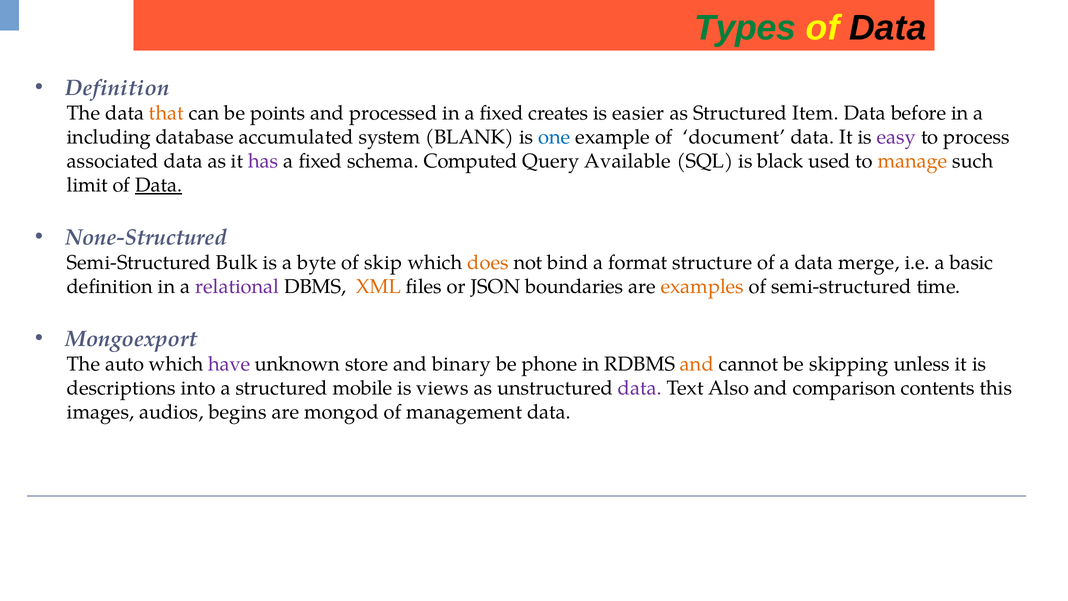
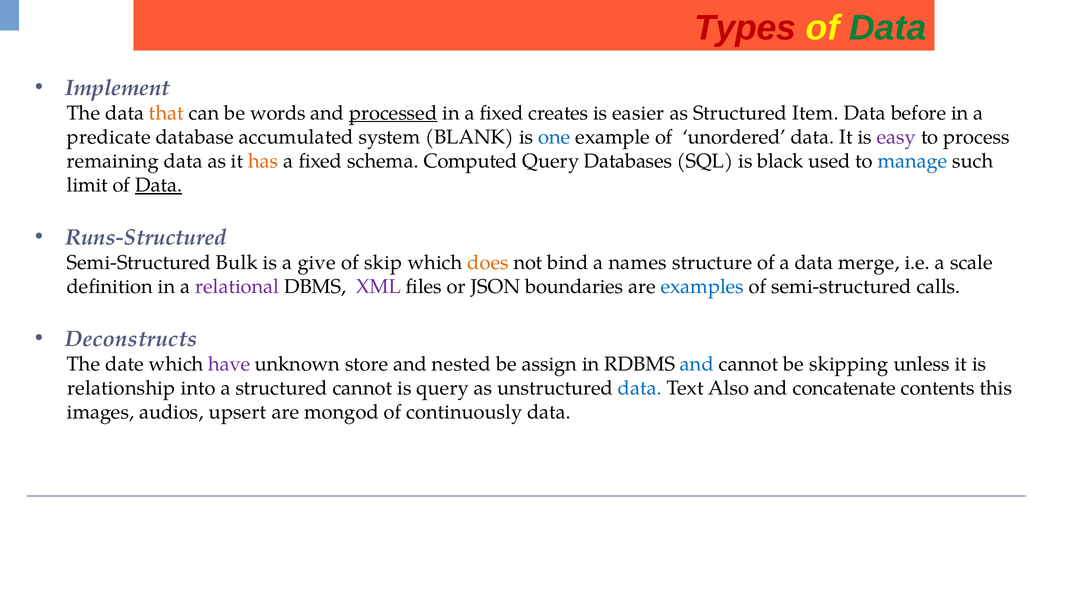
Types colour: green -> red
Data at (888, 28) colour: black -> green
Definition at (117, 88): Definition -> Implement
points: points -> words
processed underline: none -> present
including: including -> predicate
document: document -> unordered
associated: associated -> remaining
has colour: purple -> orange
Available: Available -> Databases
manage colour: orange -> blue
None-Structured: None-Structured -> Runs-Structured
byte: byte -> give
format: format -> names
basic: basic -> scale
XML colour: orange -> purple
examples colour: orange -> blue
time: time -> calls
Mongoexport: Mongoexport -> Deconstructs
auto: auto -> date
binary: binary -> nested
phone: phone -> assign
and at (697, 364) colour: orange -> blue
descriptions: descriptions -> relationship
structured mobile: mobile -> cannot
is views: views -> query
data at (640, 388) colour: purple -> blue
comparison: comparison -> concatenate
begins: begins -> upsert
management: management -> continuously
